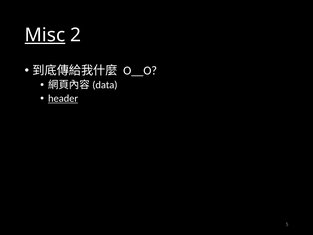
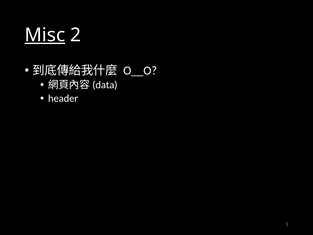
header underline: present -> none
